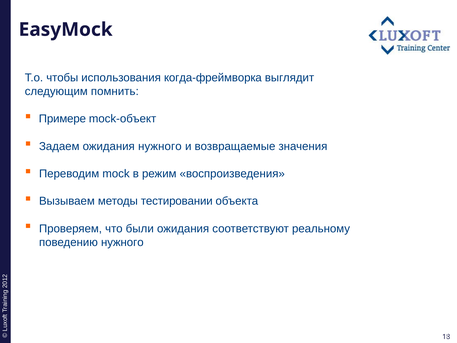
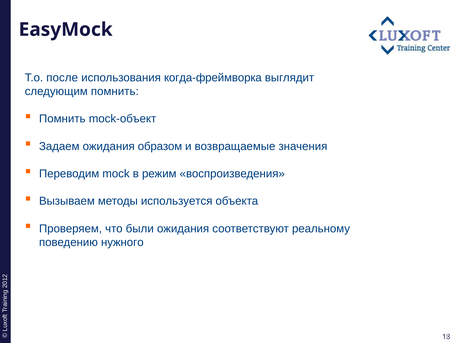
чтобы: чтобы -> после
Примере at (62, 119): Примере -> Помнить
ожидания нужного: нужного -> образом
тестировании: тестировании -> используется
